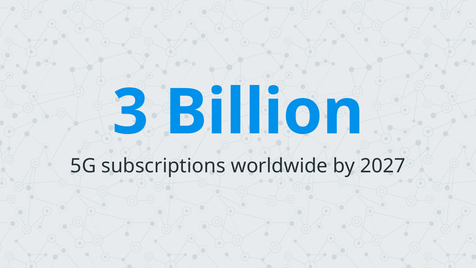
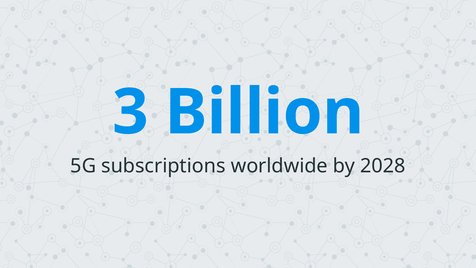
2027: 2027 -> 2028
